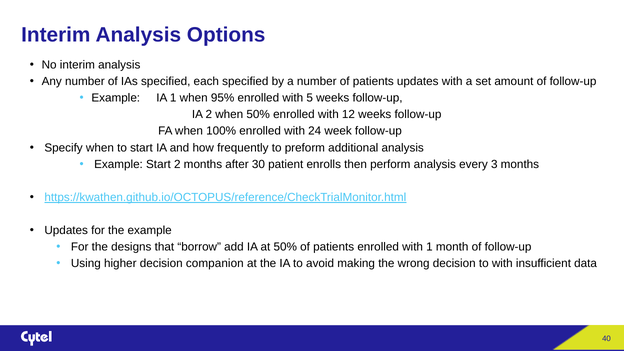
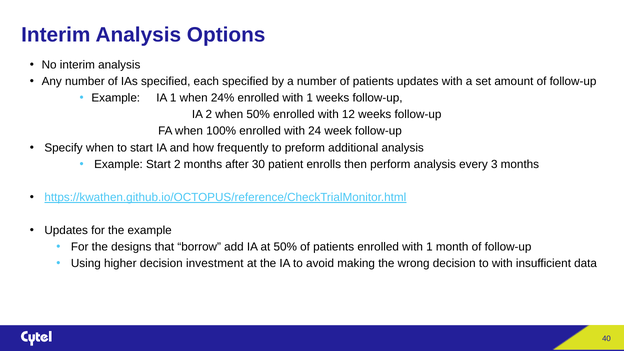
95%: 95% -> 24%
5 at (310, 98): 5 -> 1
companion: companion -> investment
